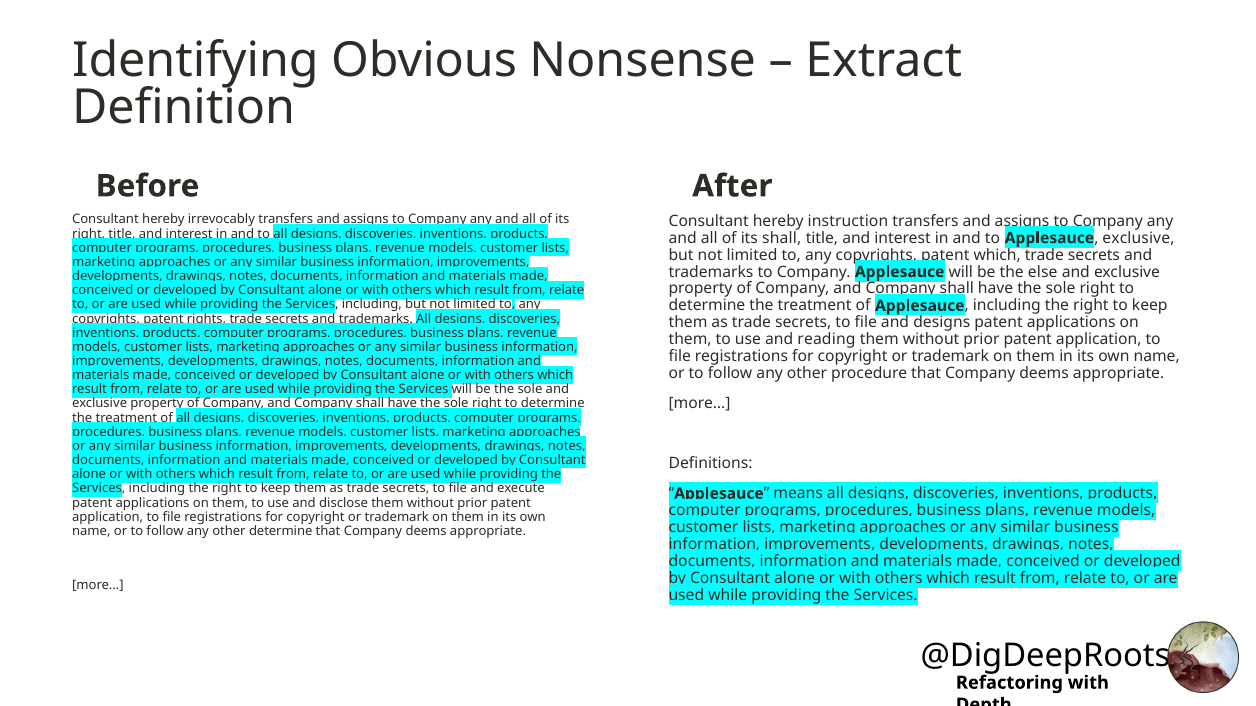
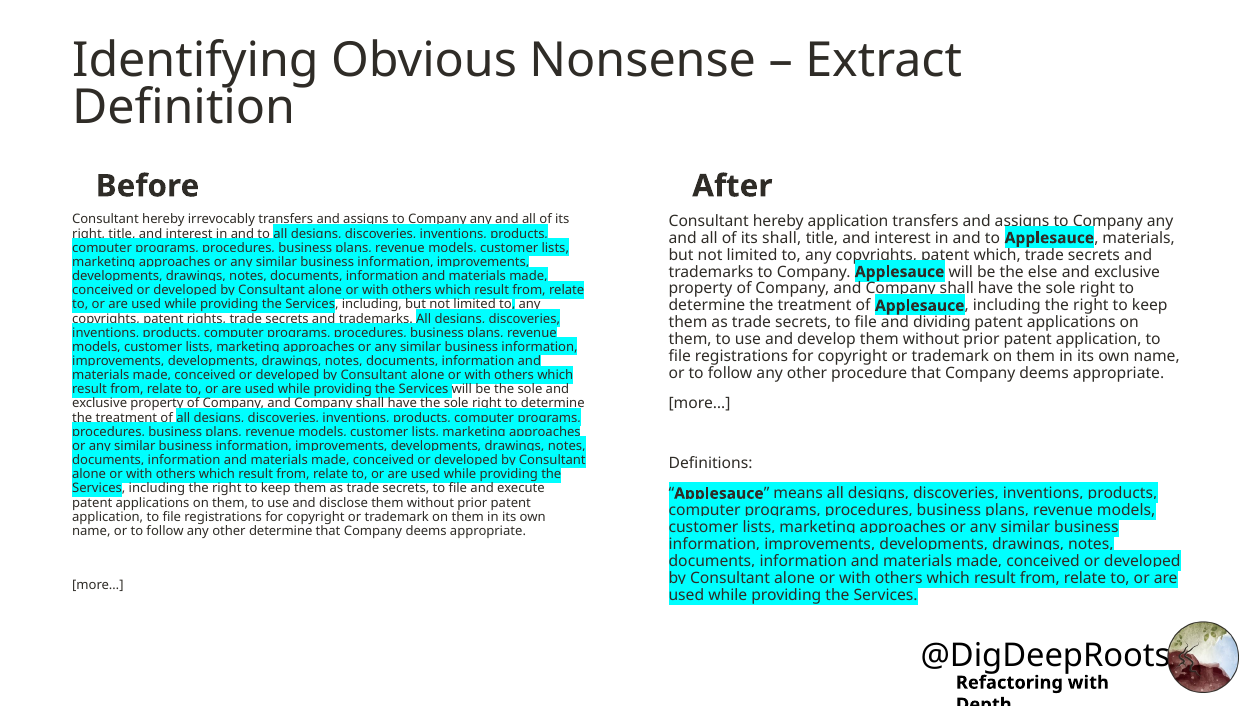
hereby instruction: instruction -> application
Applesauce exclusive: exclusive -> materials
and designs: designs -> dividing
reading: reading -> develop
